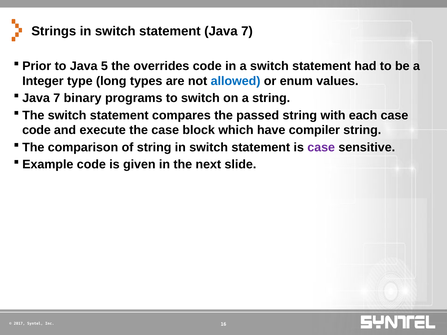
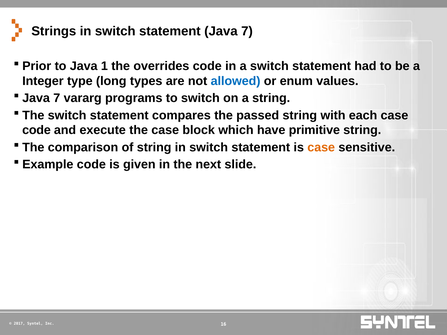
5: 5 -> 1
binary: binary -> vararg
compiler: compiler -> primitive
case at (321, 147) colour: purple -> orange
